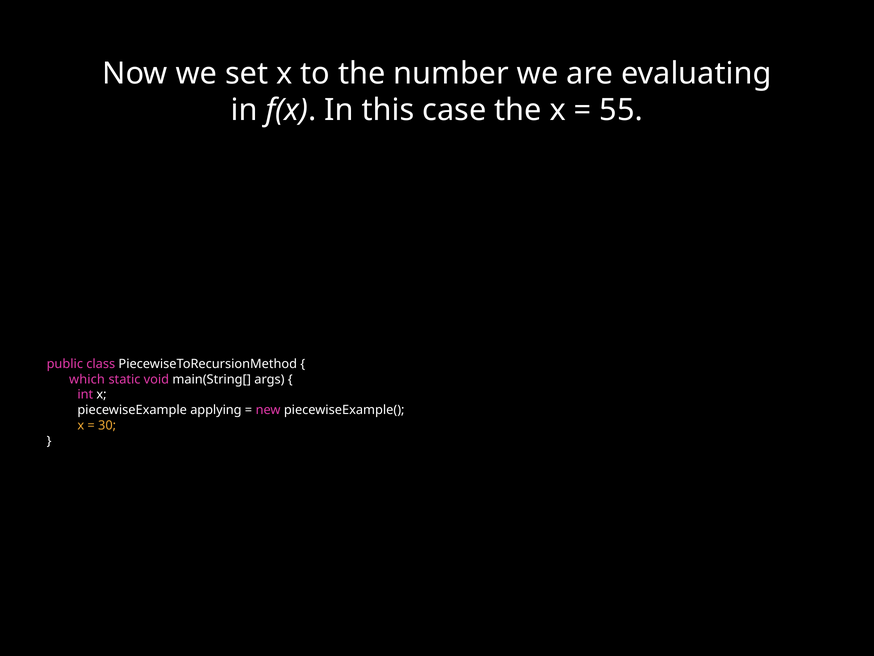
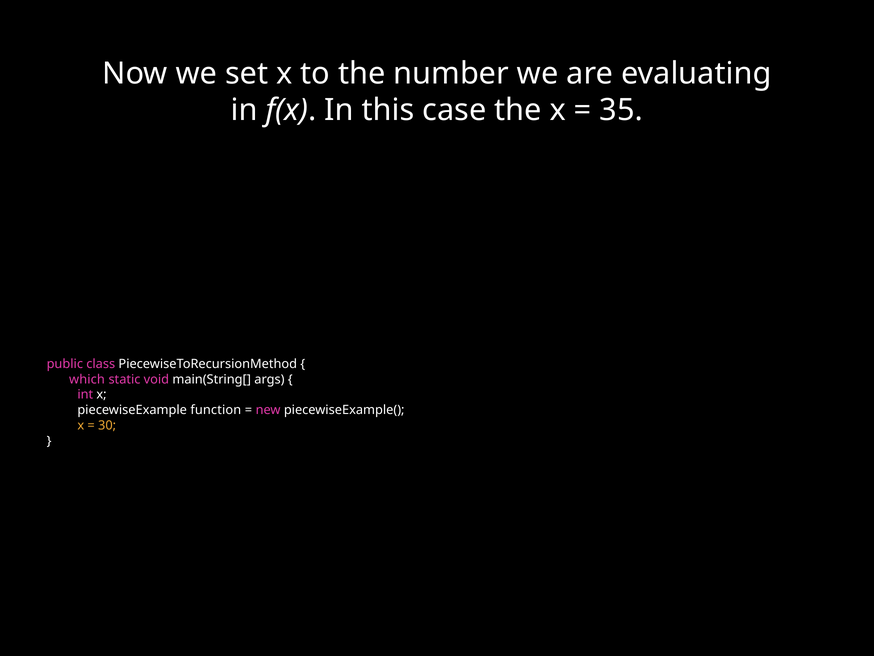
55: 55 -> 35
applying: applying -> function
